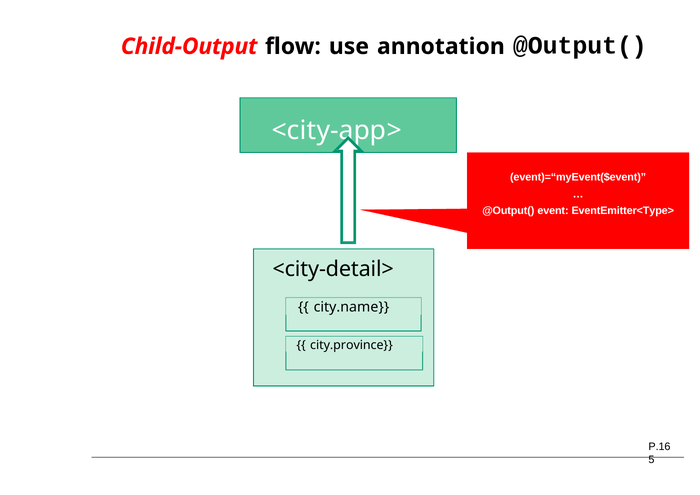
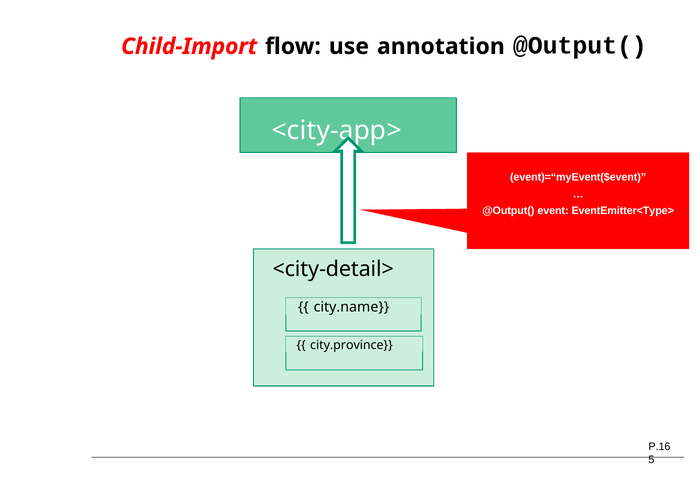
Child-Output: Child-Output -> Child-Import
